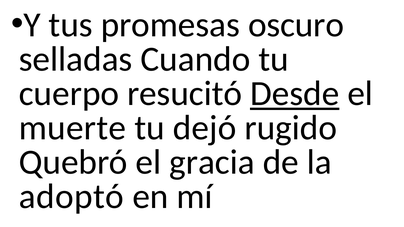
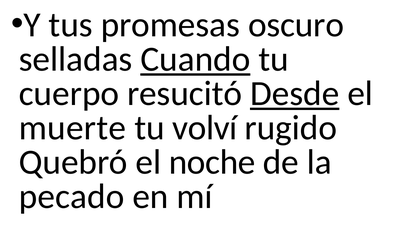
Cuando underline: none -> present
dejó: dejó -> volví
gracia: gracia -> noche
adoptó: adoptó -> pecado
